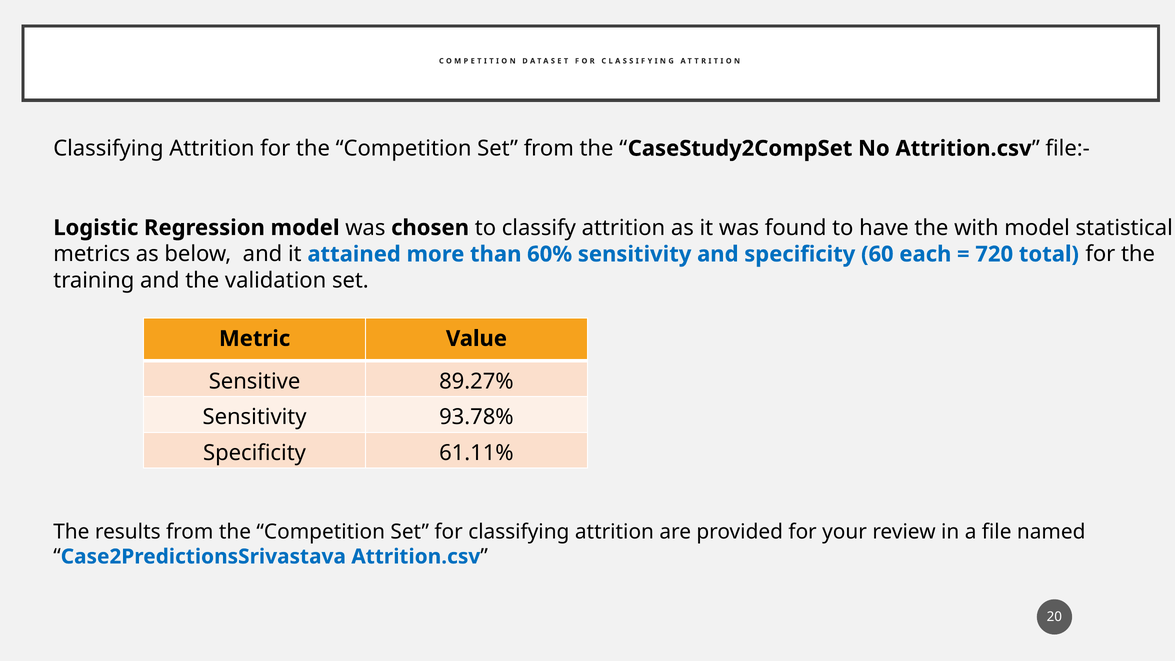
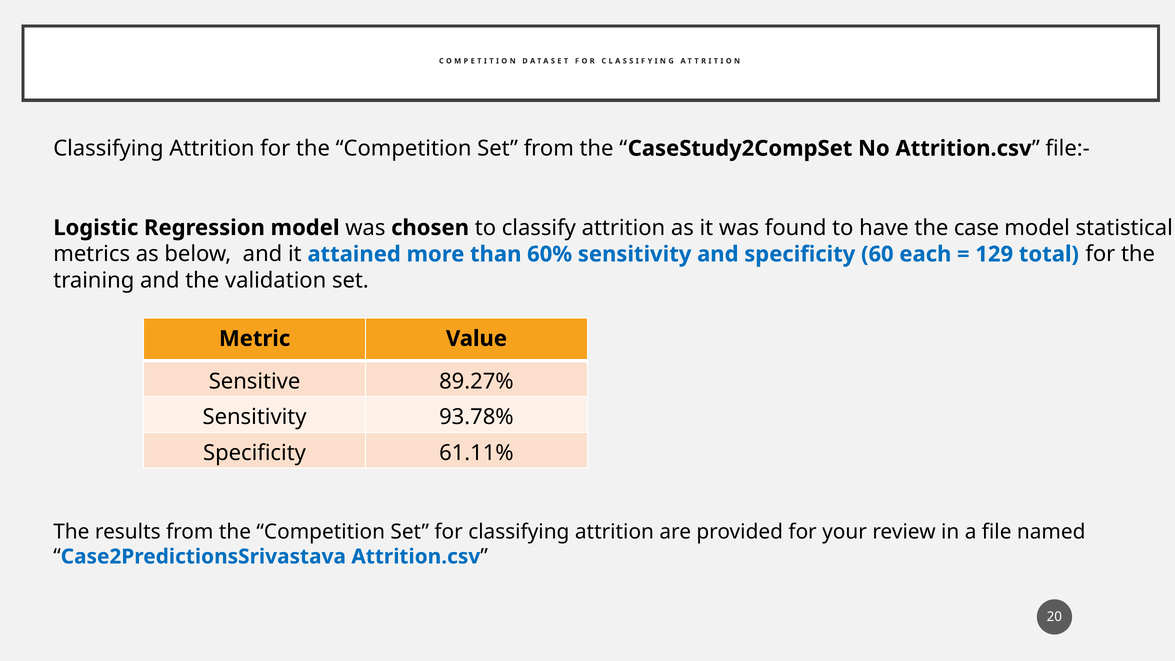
with: with -> case
720: 720 -> 129
